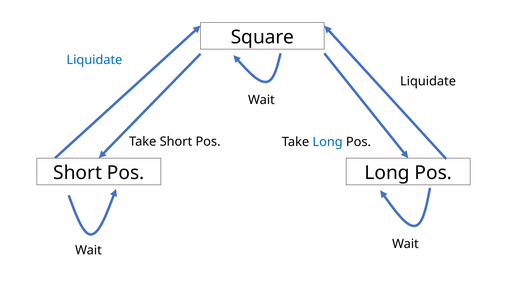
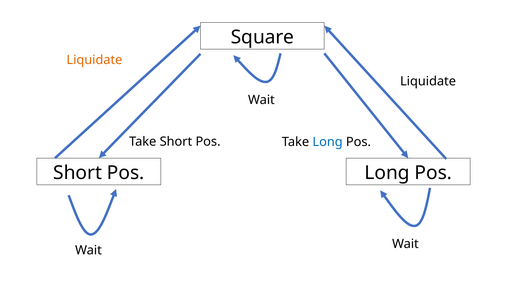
Liquidate at (94, 60) colour: blue -> orange
